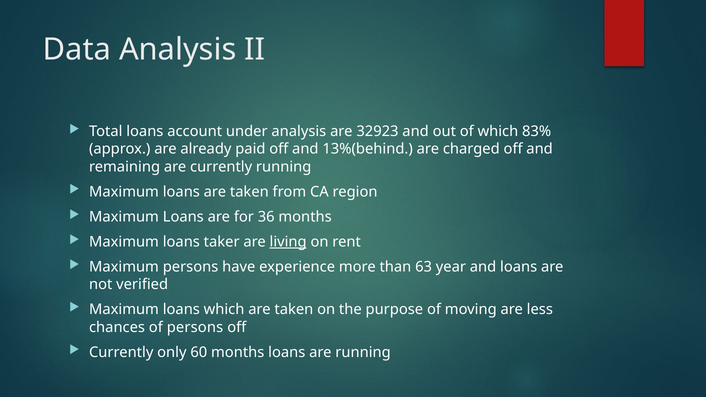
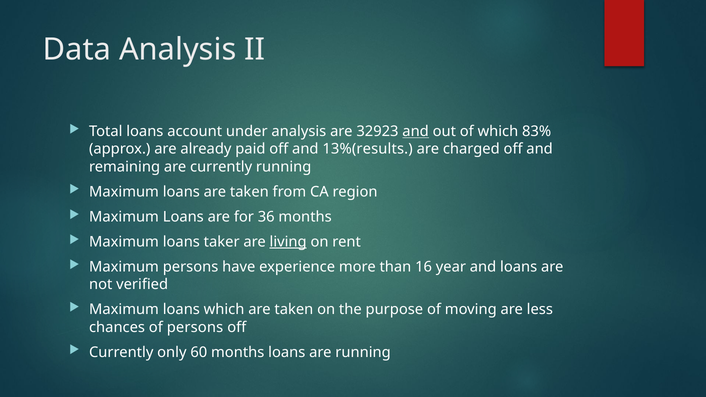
and at (416, 131) underline: none -> present
13%(behind: 13%(behind -> 13%(results
63: 63 -> 16
